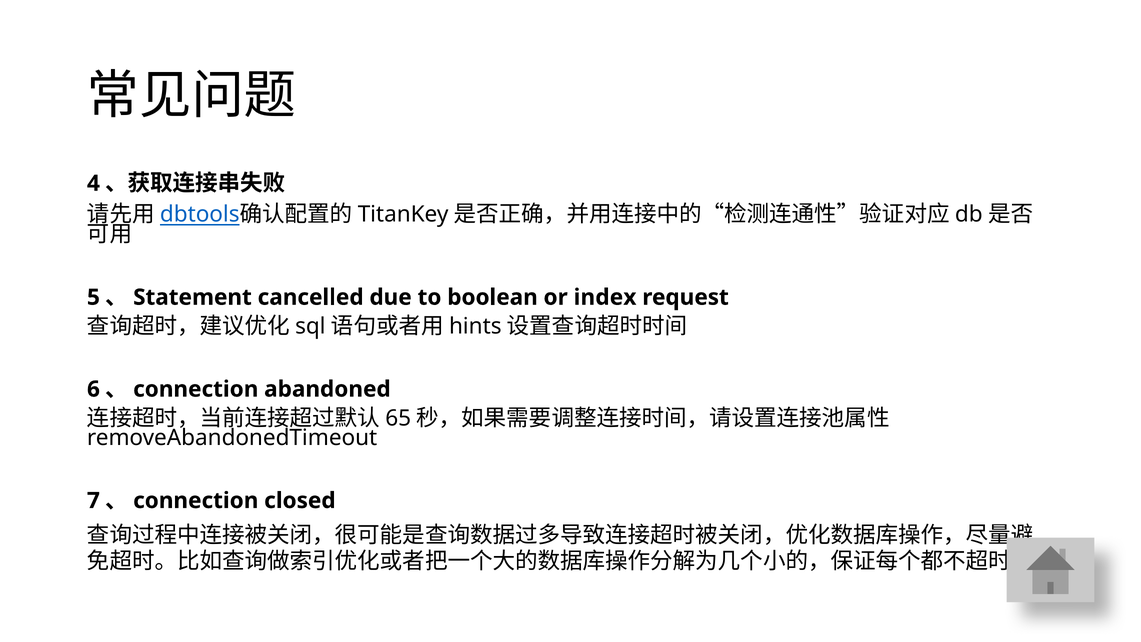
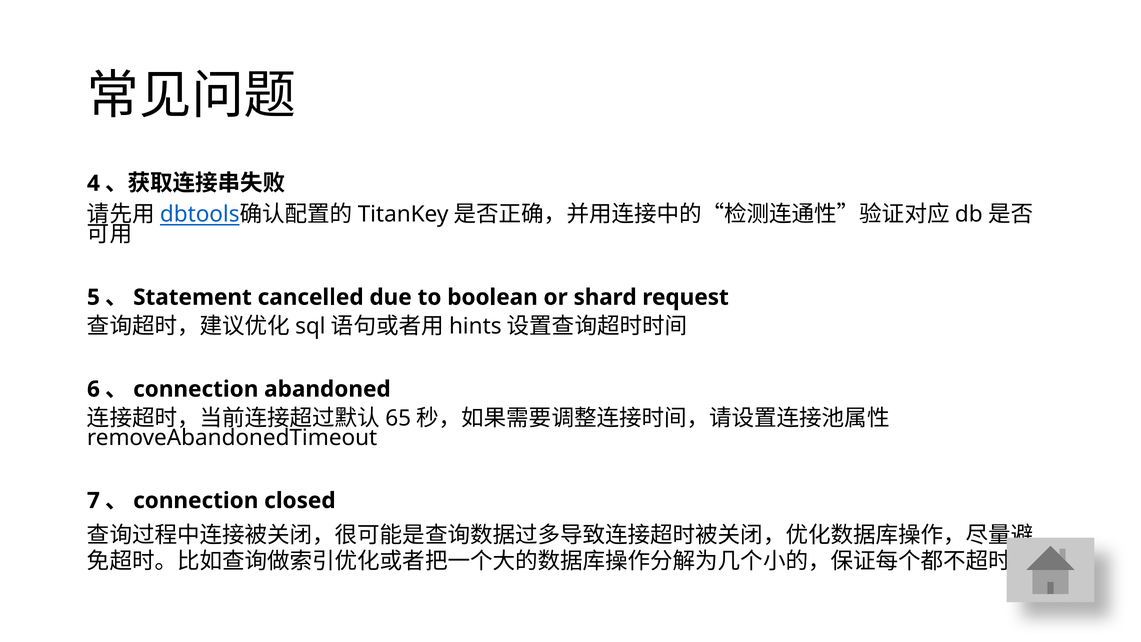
index: index -> shard
